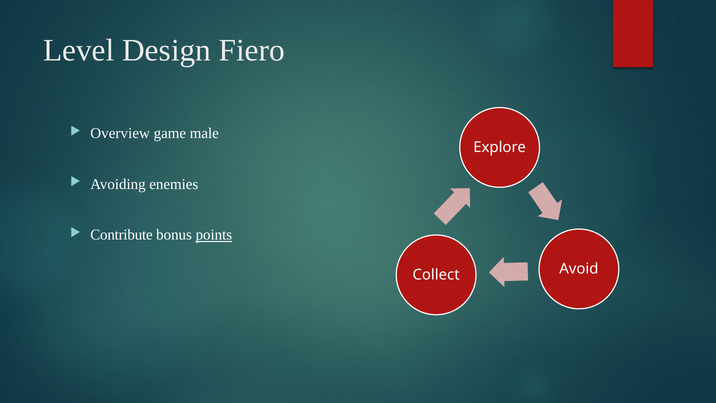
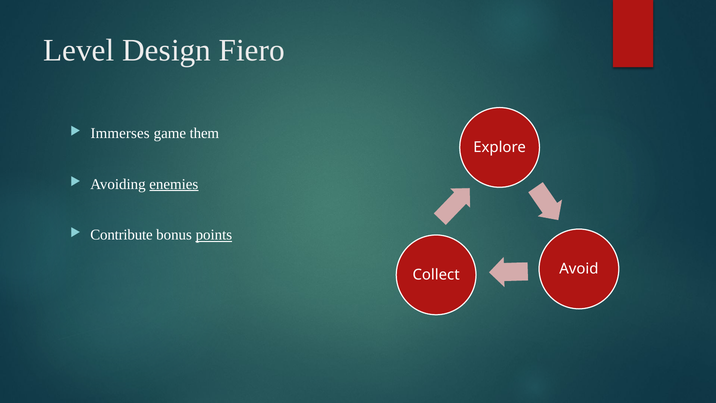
Overview: Overview -> Immerses
male: male -> them
enemies underline: none -> present
